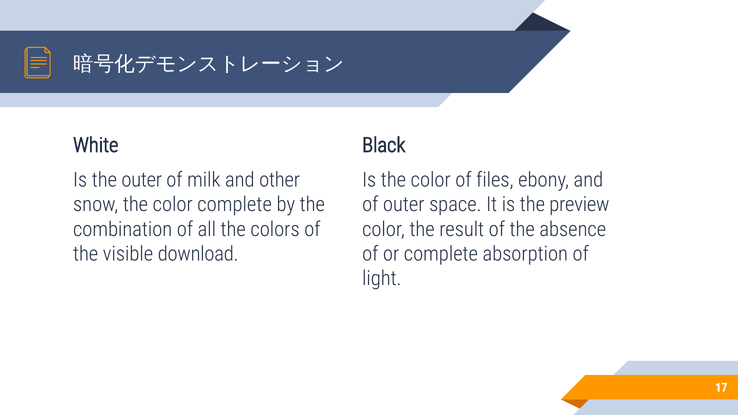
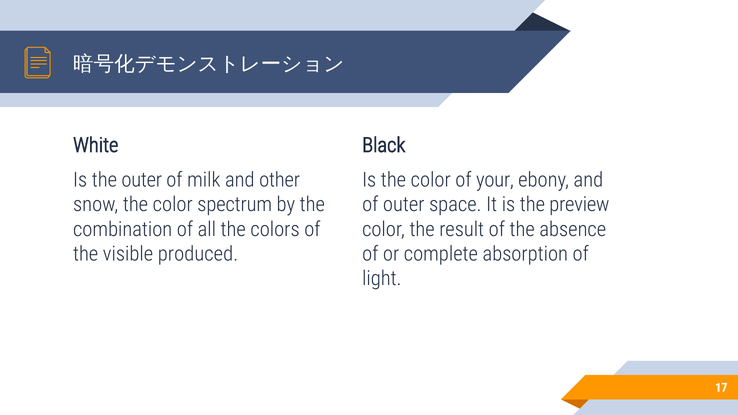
files: files -> your
color complete: complete -> spectrum
download: download -> produced
